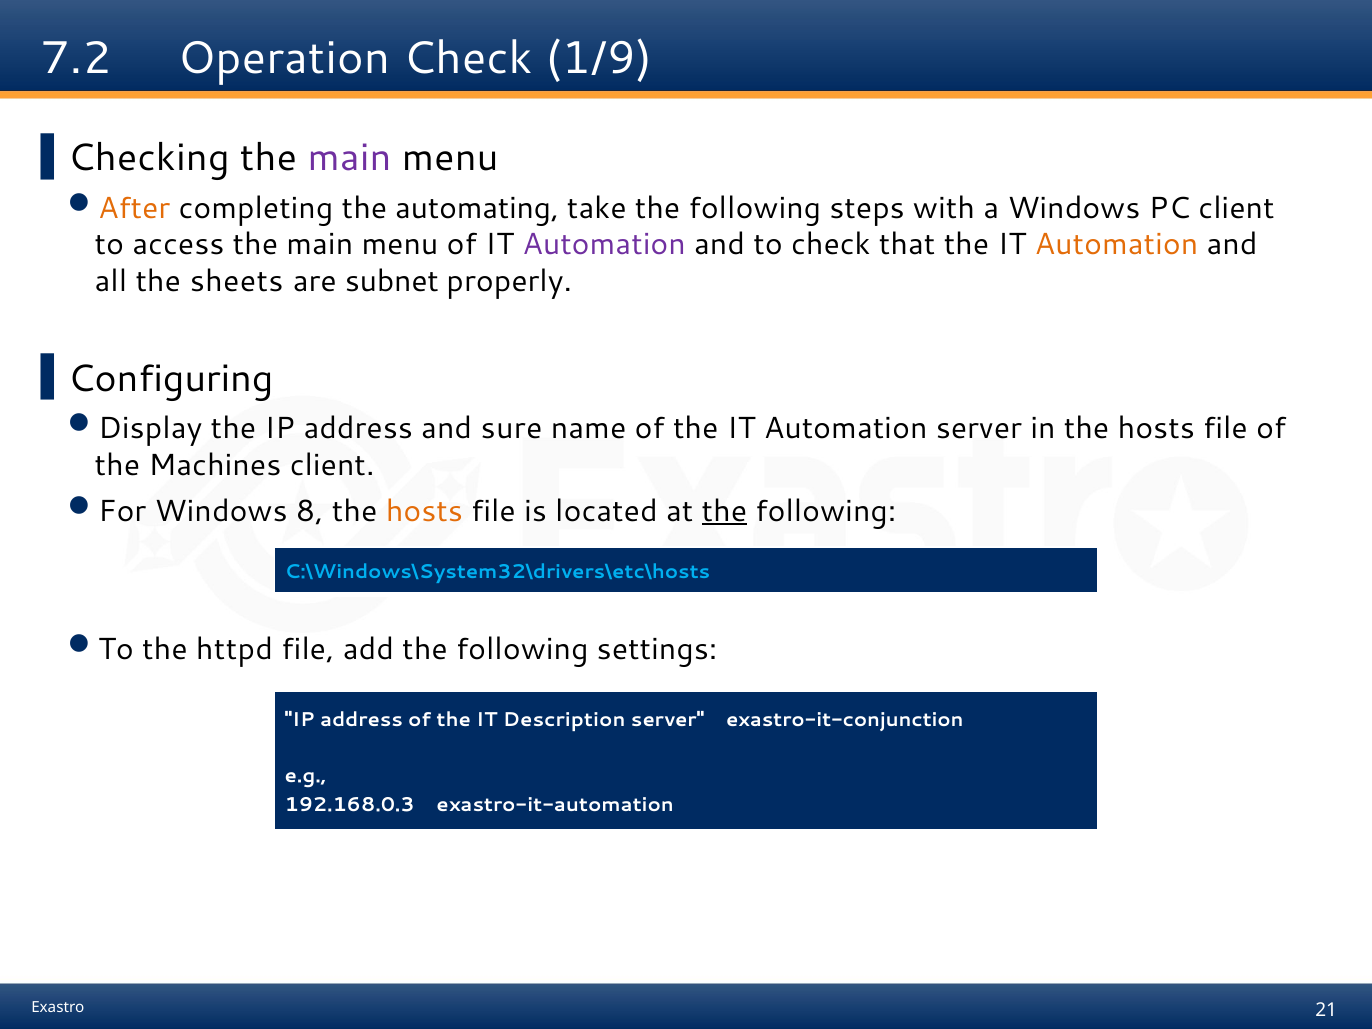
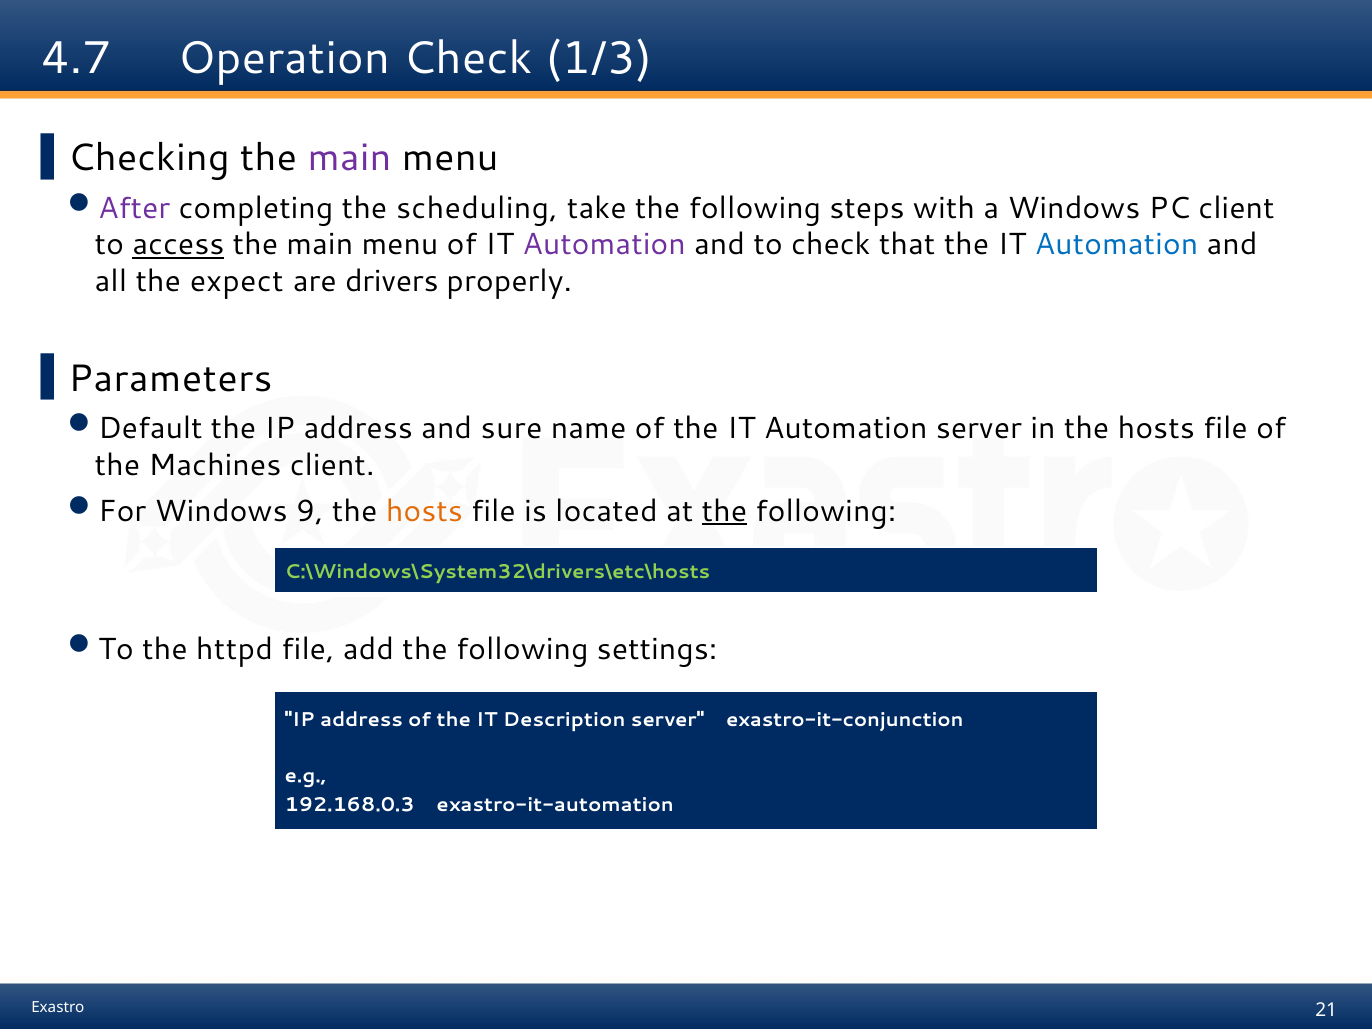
7.2: 7.2 -> 4.7
1/9: 1/9 -> 1/3
After colour: orange -> purple
automating: automating -> scheduling
access underline: none -> present
Automation at (1116, 245) colour: orange -> blue
sheets: sheets -> expect
subnet: subnet -> drivers
Configuring: Configuring -> Parameters
Display: Display -> Default
8: 8 -> 9
C:\Windows\System32\drivers\etc\hosts colour: light blue -> light green
